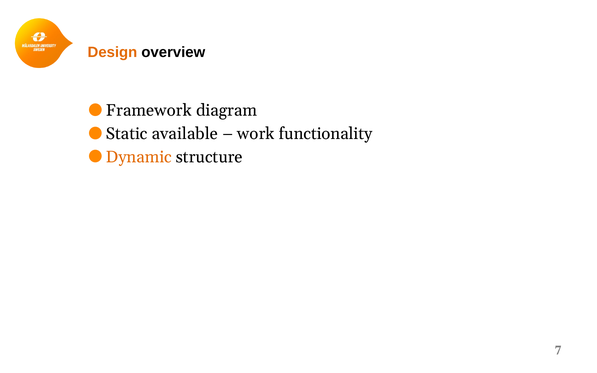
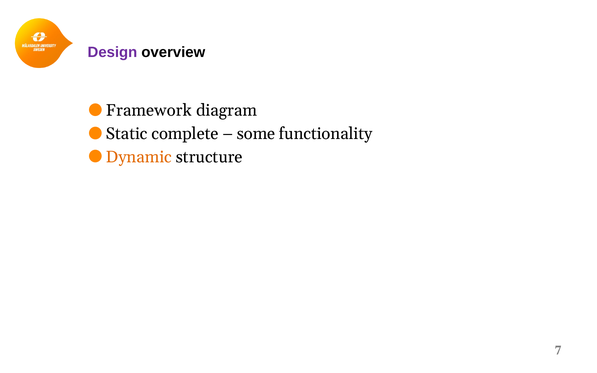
Design colour: orange -> purple
available: available -> complete
work: work -> some
